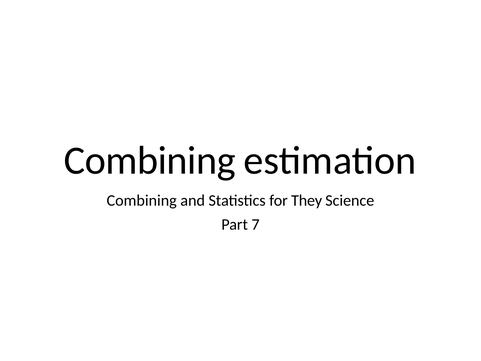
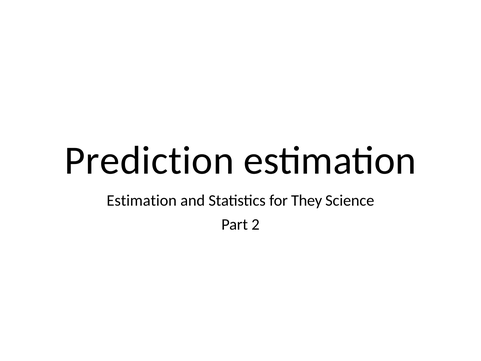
Combining at (150, 160): Combining -> Prediction
Combining at (142, 200): Combining -> Estimation
7: 7 -> 2
